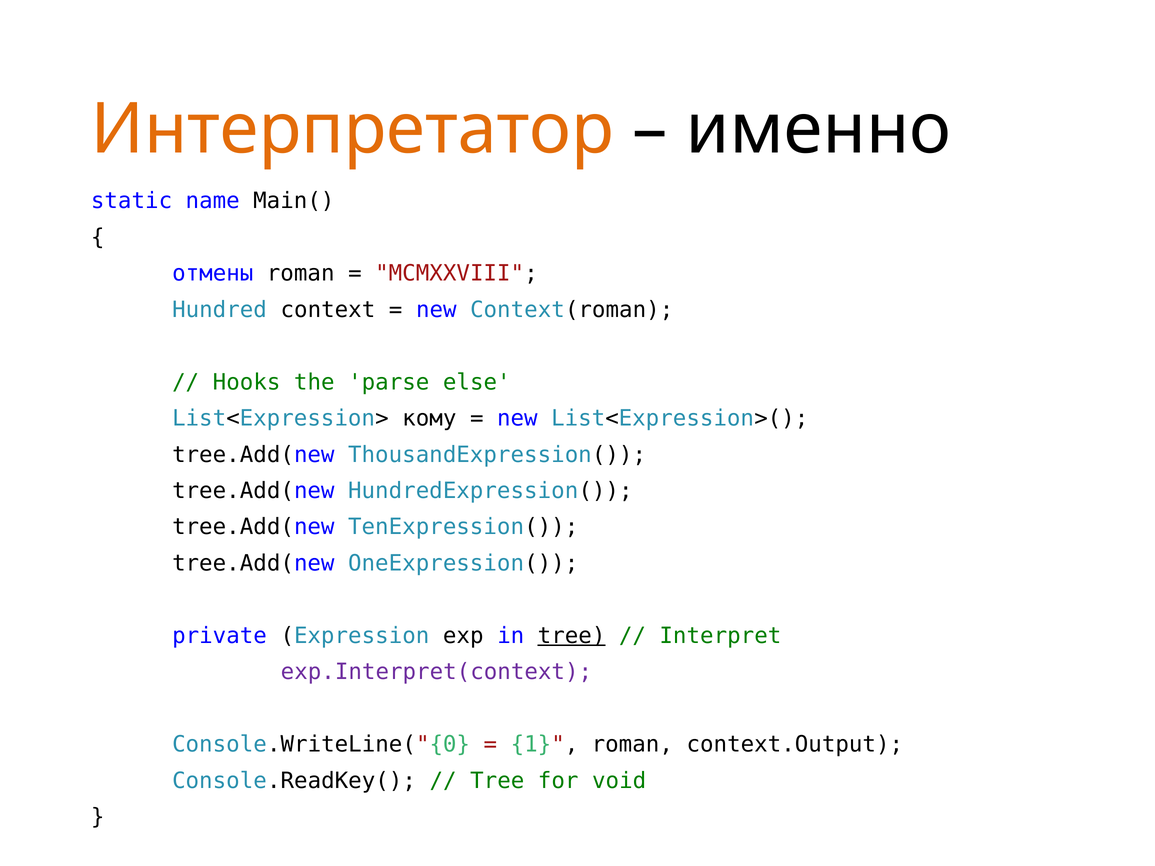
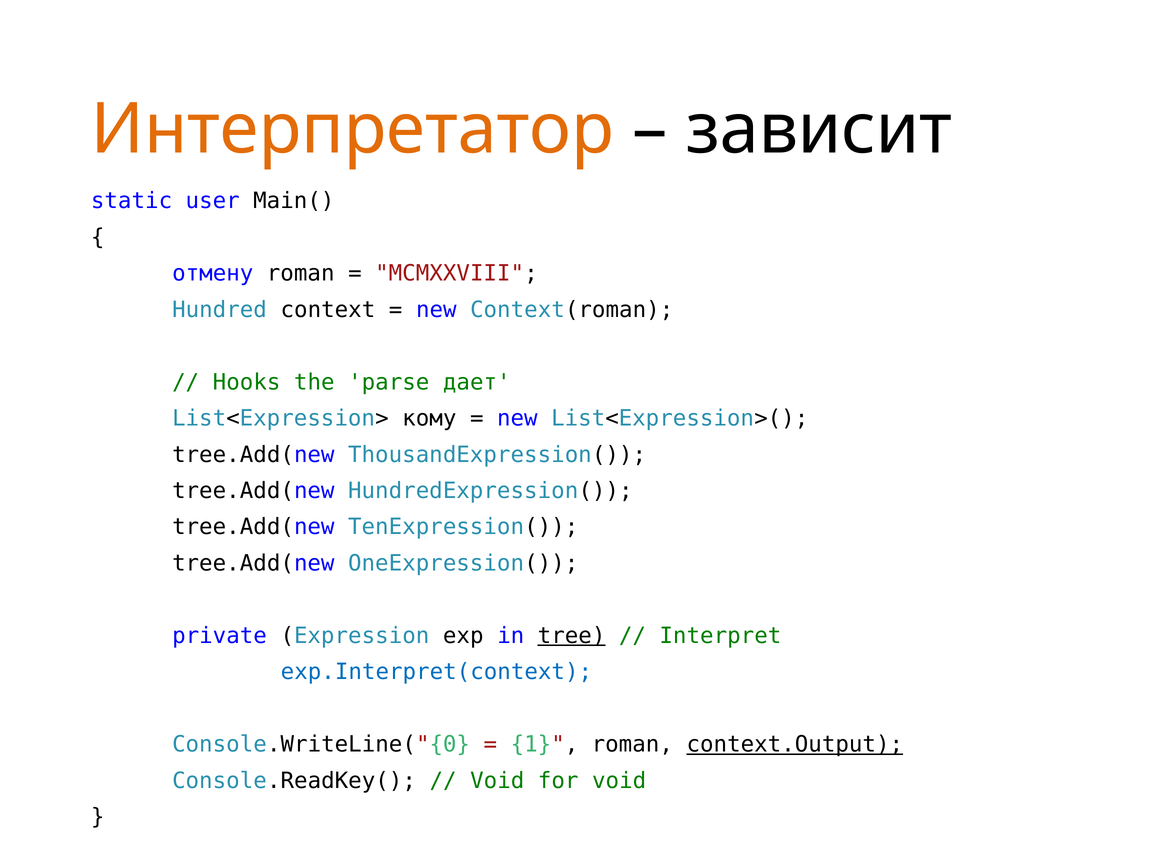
именно: именно -> зависит
name: name -> user
отмены: отмены -> отмену
else: else -> дает
exp.Interpret(context colour: purple -> blue
context.Output underline: none -> present
Tree at (497, 781): Tree -> Void
